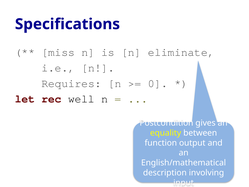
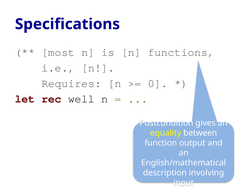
miss: miss -> most
eliminate: eliminate -> functions
